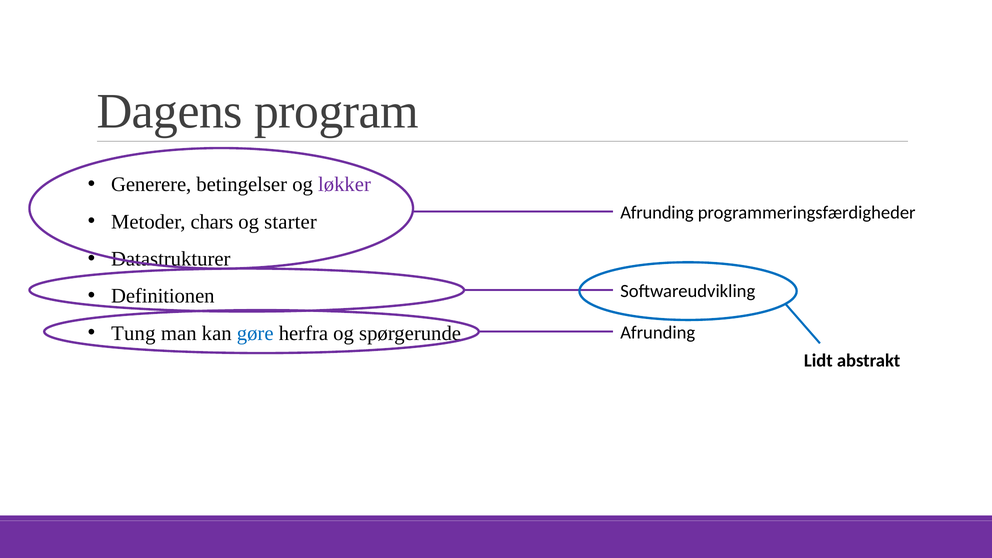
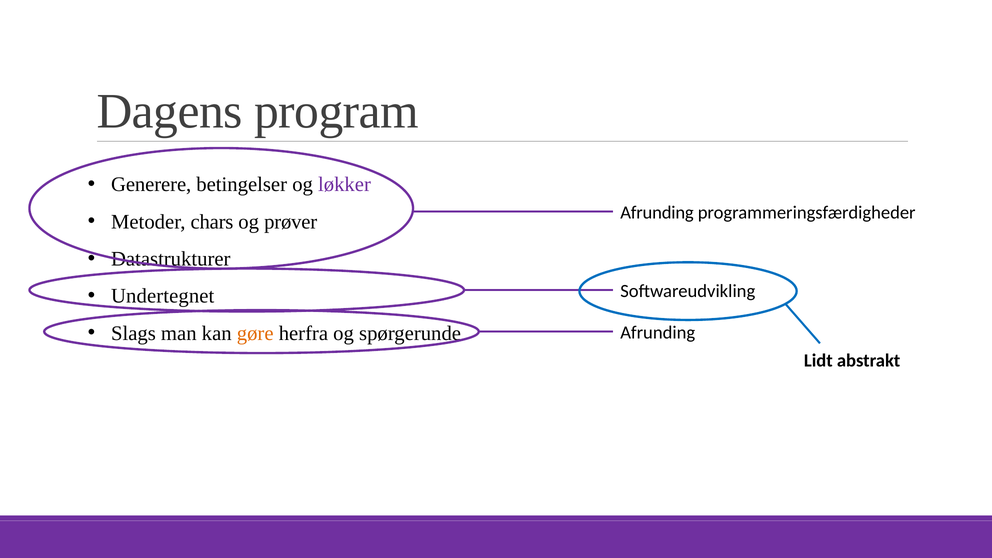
starter: starter -> prøver
Definitionen: Definitionen -> Undertegnet
Tung: Tung -> Slags
gøre colour: blue -> orange
